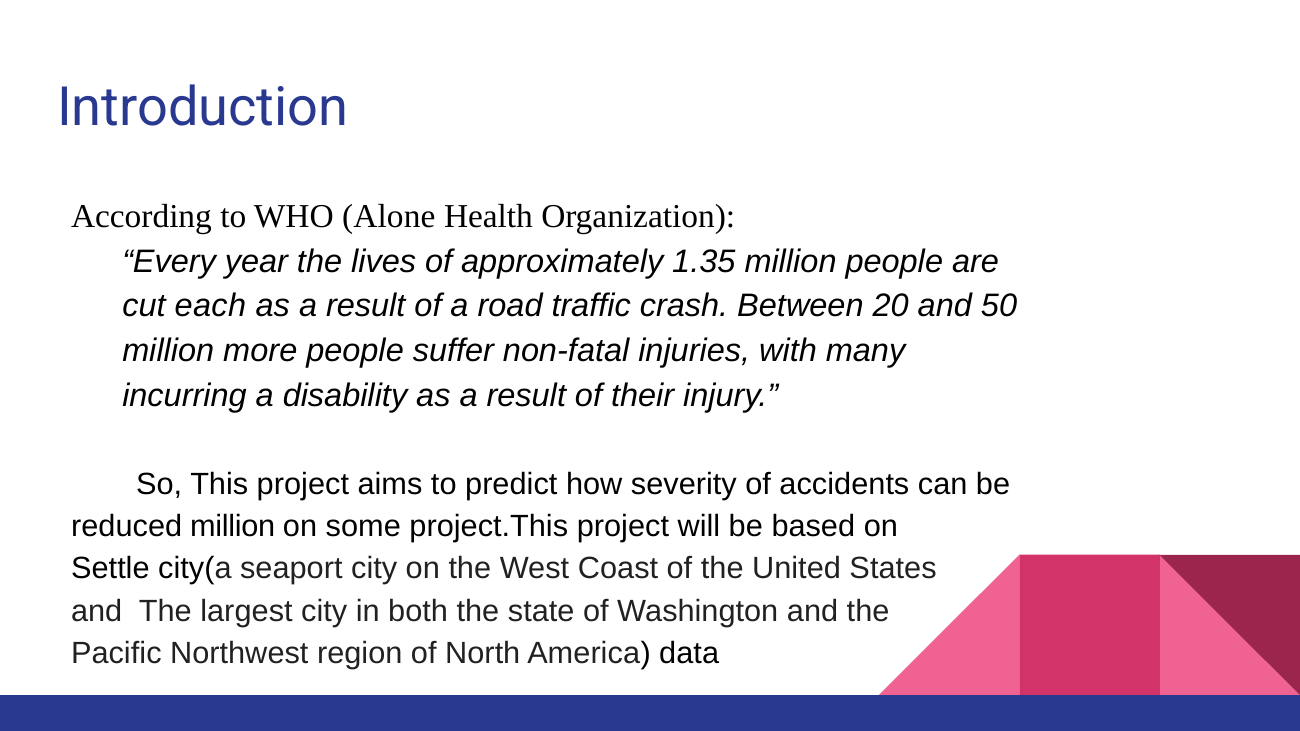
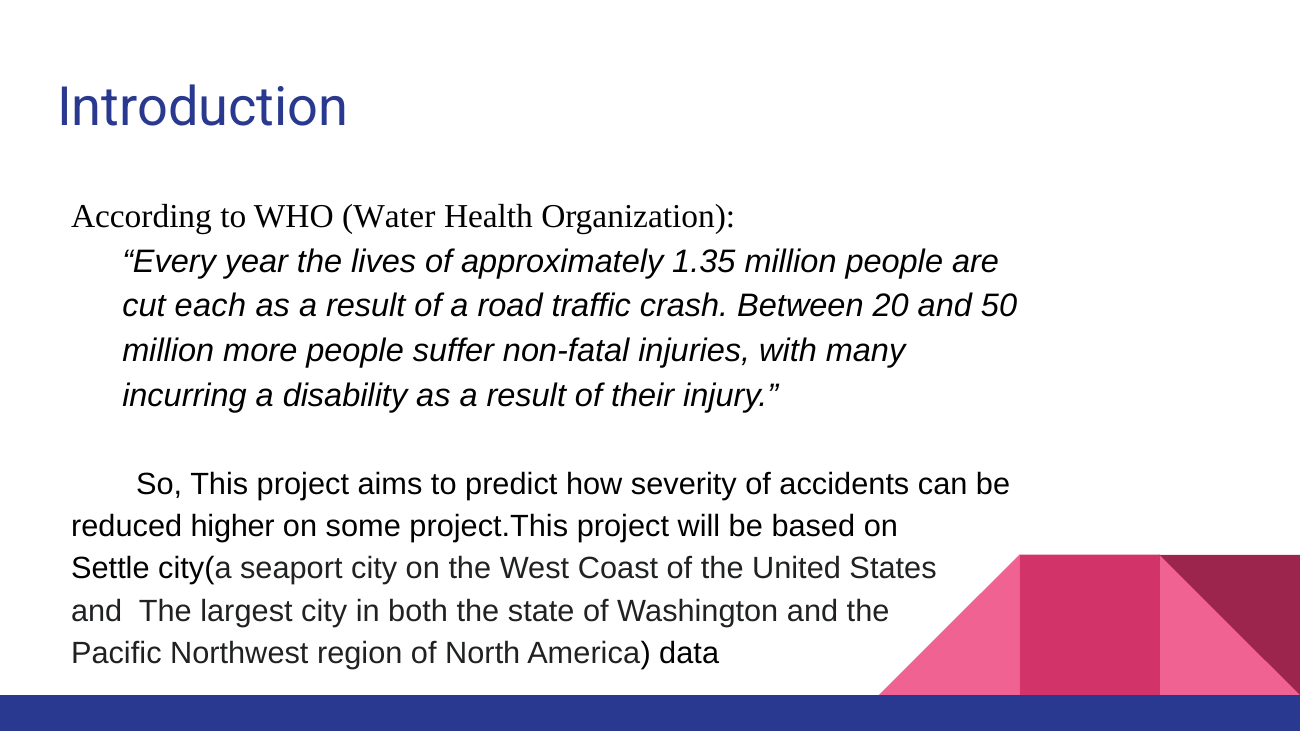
Alone: Alone -> Water
reduced million: million -> higher
